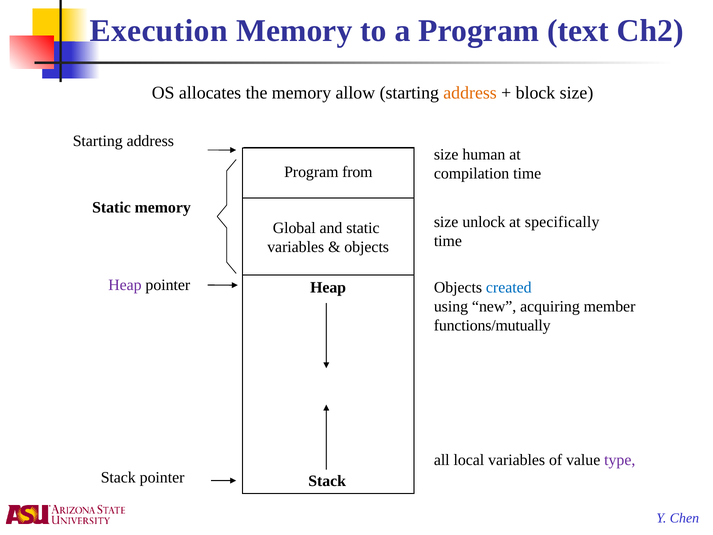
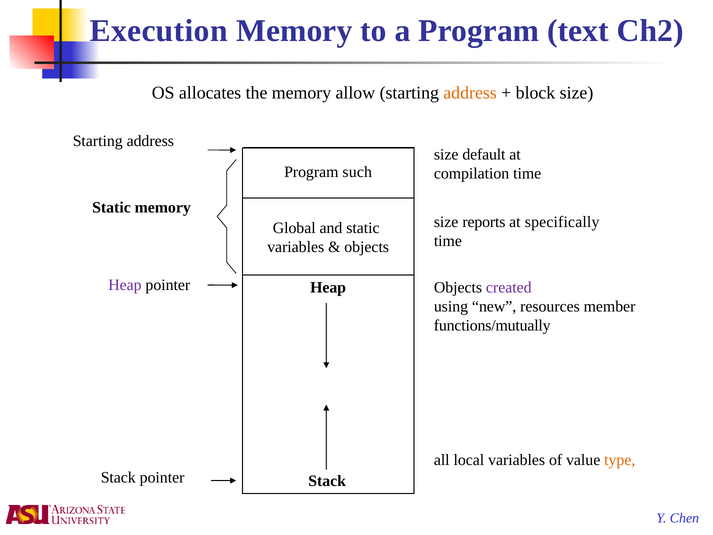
human: human -> default
from: from -> such
unlock: unlock -> reports
created colour: blue -> purple
acquiring: acquiring -> resources
type colour: purple -> orange
